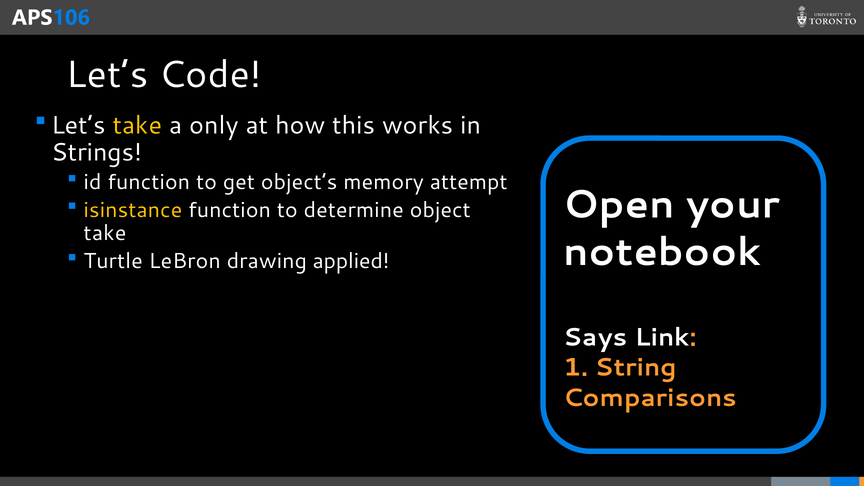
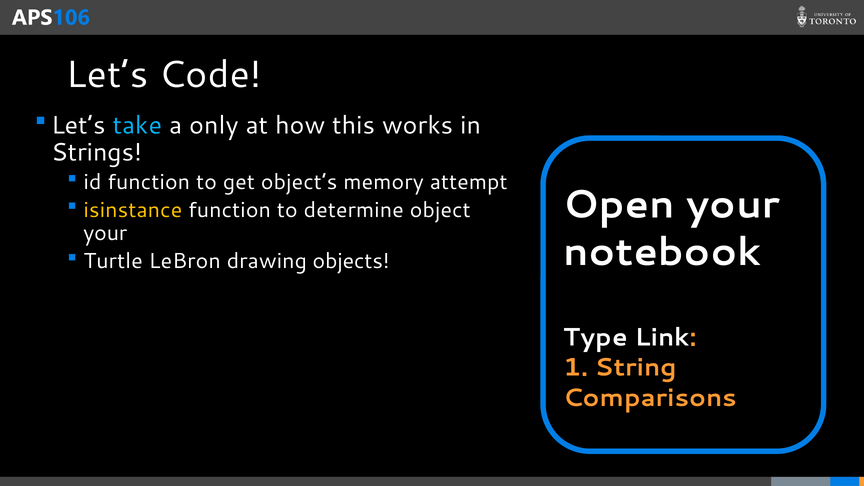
take at (137, 125) colour: yellow -> light blue
take at (105, 233): take -> your
applied: applied -> objects
Says: Says -> Type
